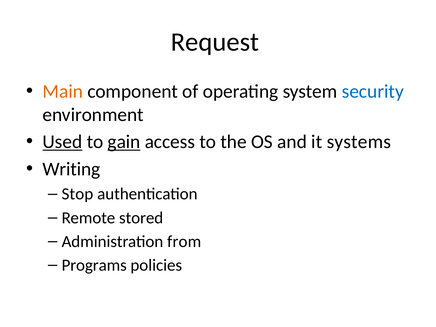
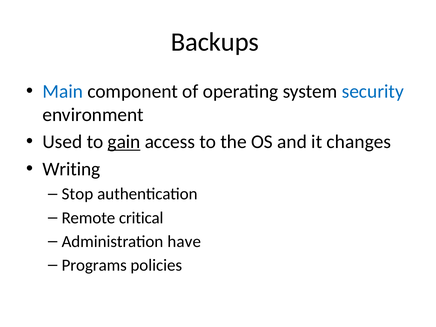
Request: Request -> Backups
Main colour: orange -> blue
Used underline: present -> none
systems: systems -> changes
stored: stored -> critical
from: from -> have
